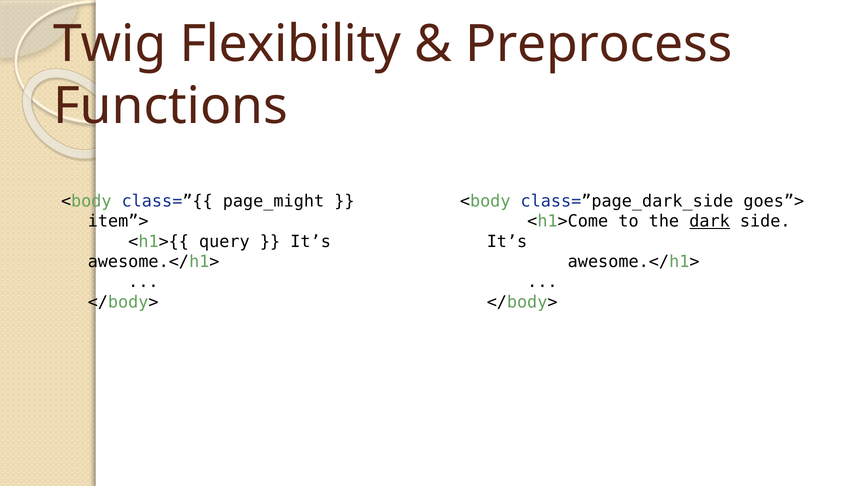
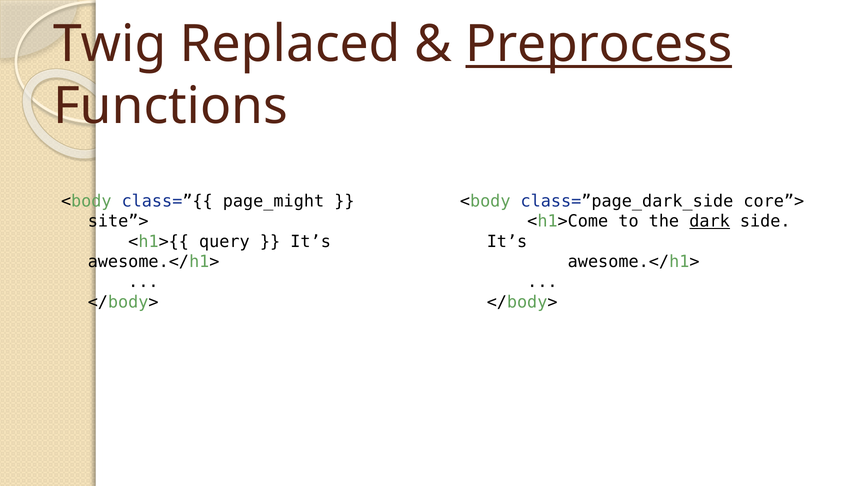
Flexibility: Flexibility -> Replaced
Preprocess underline: none -> present
goes”>: goes”> -> core”>
item”>: item”> -> site”>
